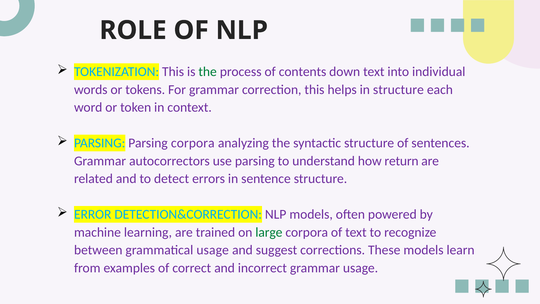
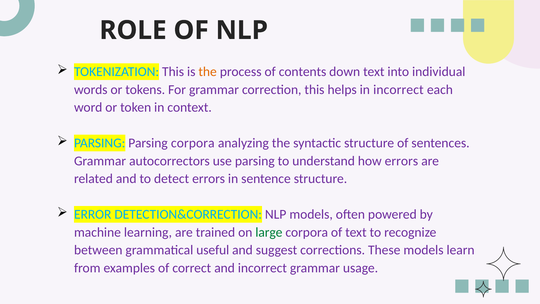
the at (208, 72) colour: green -> orange
in structure: structure -> incorrect
how return: return -> errors
grammatical usage: usage -> useful
